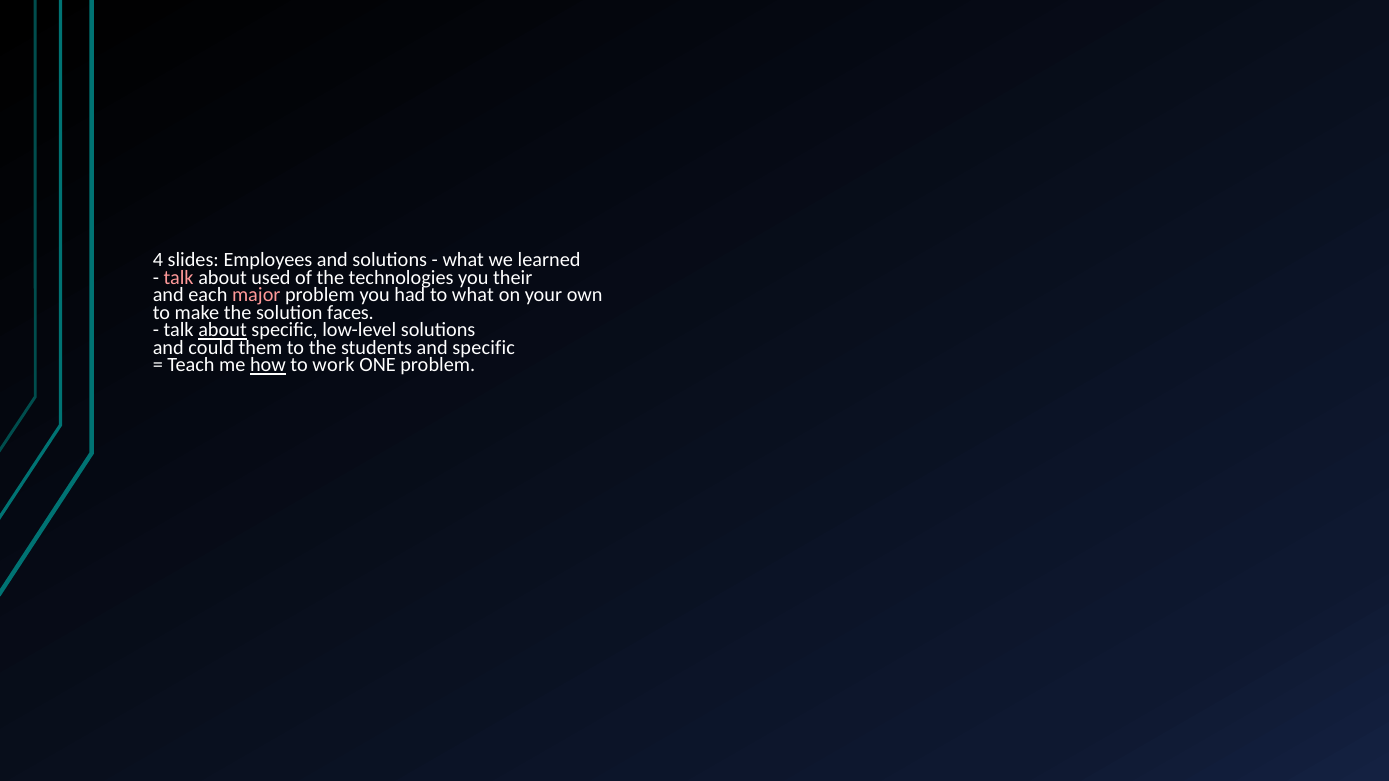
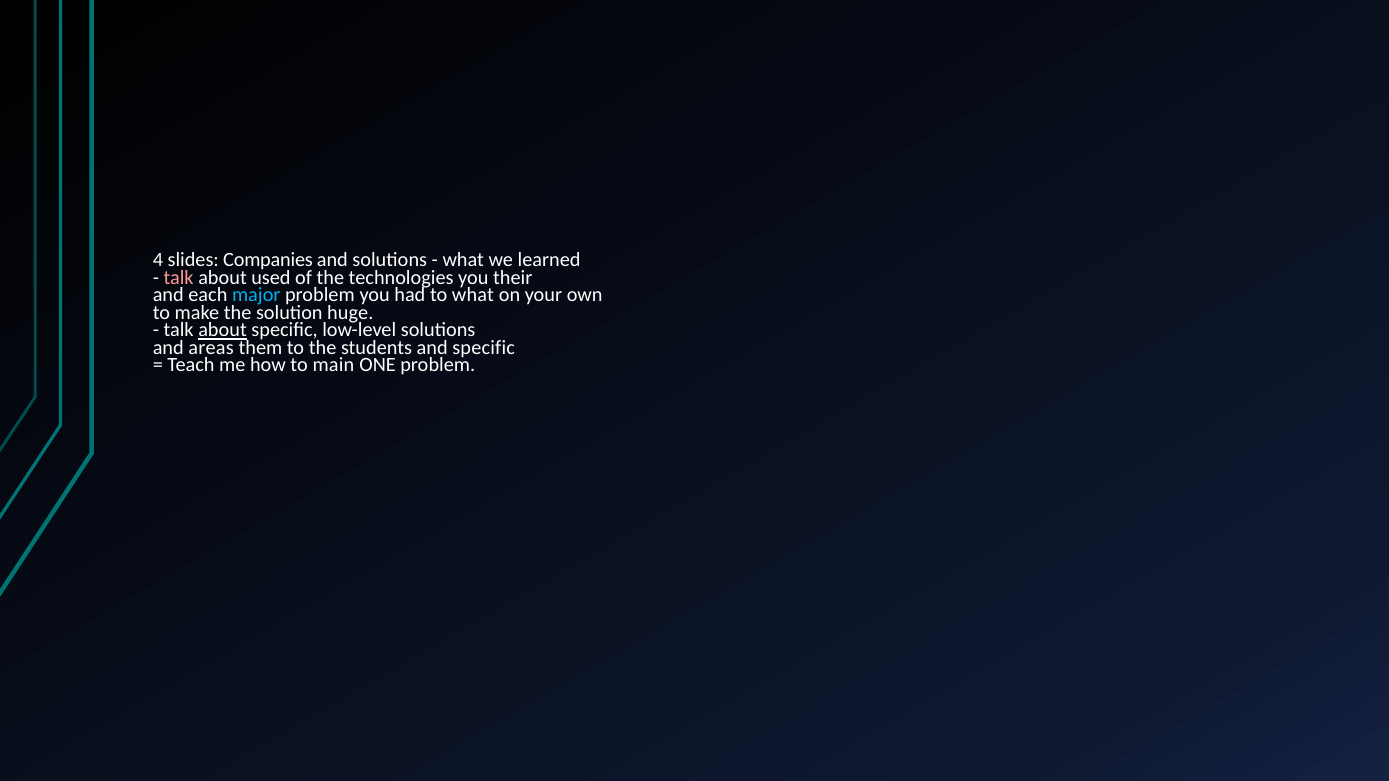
Employees: Employees -> Companies
major colour: pink -> light blue
faces: faces -> huge
could: could -> areas
how underline: present -> none
work: work -> main
